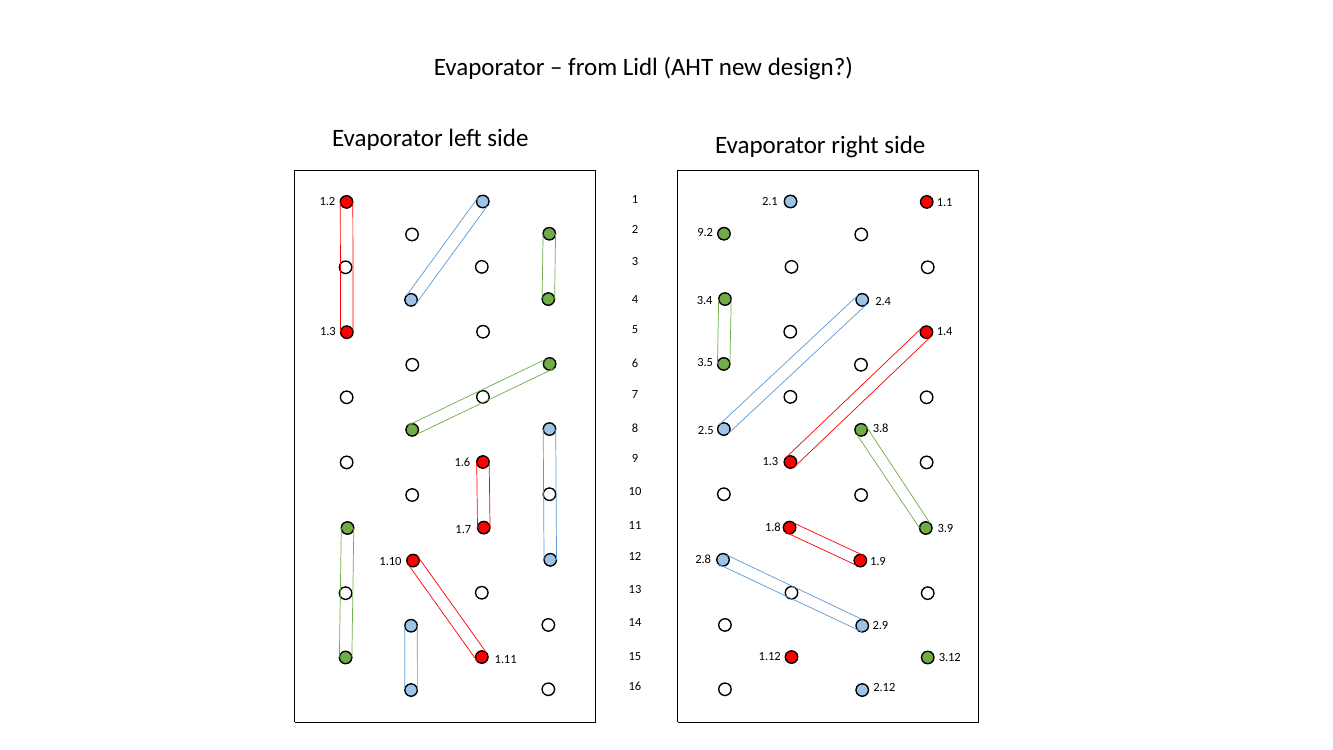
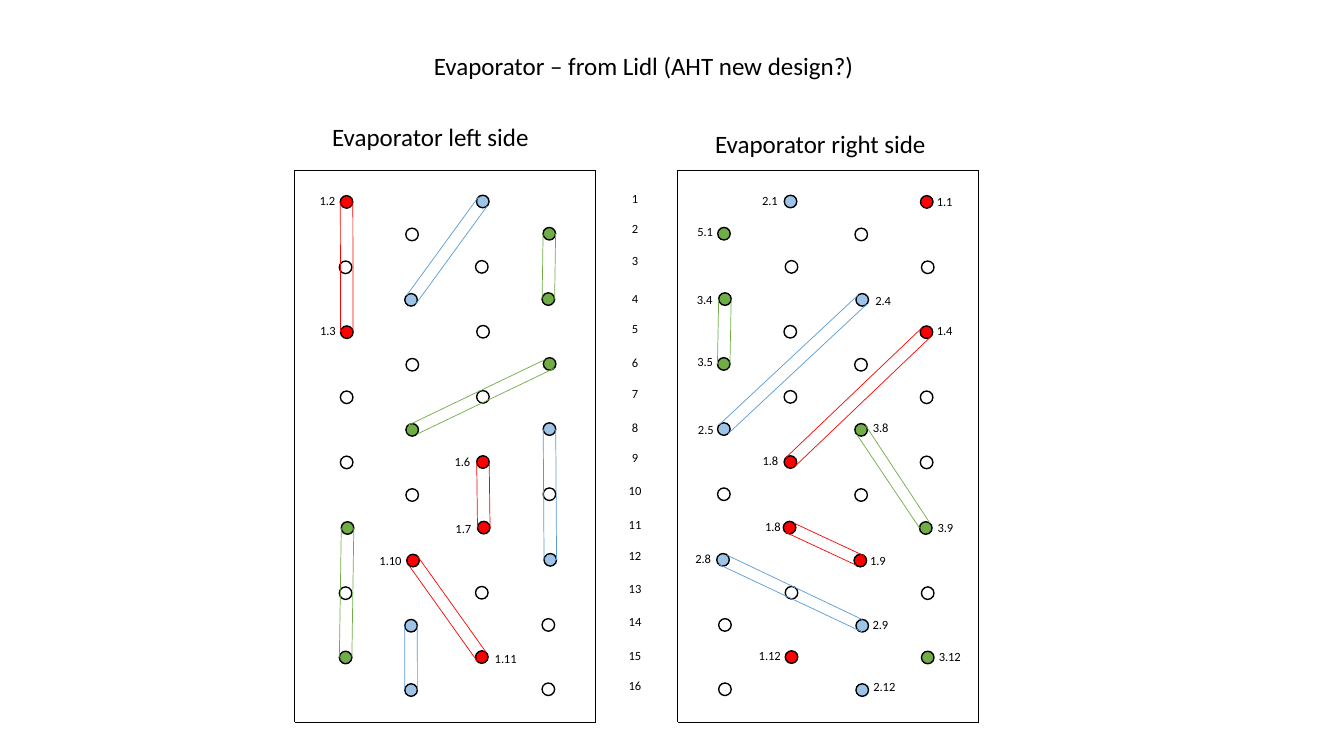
9.2: 9.2 -> 5.1
1.3 at (770, 461): 1.3 -> 1.8
